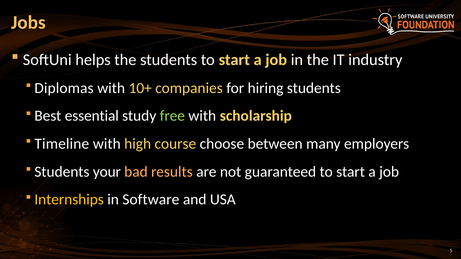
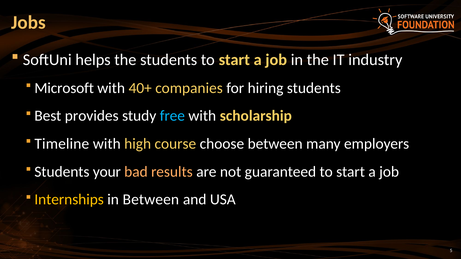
Diplomas: Diplomas -> Microsoft
10+: 10+ -> 40+
essential: essential -> provides
free colour: light green -> light blue
in Software: Software -> Between
